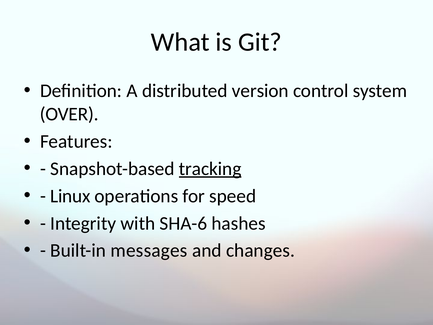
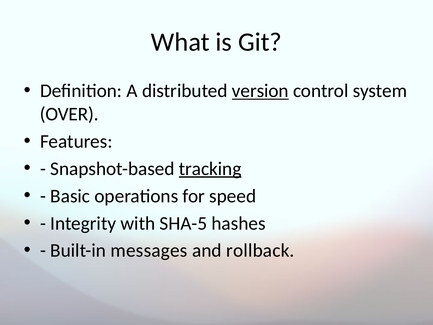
version underline: none -> present
Linux: Linux -> Basic
SHA-6: SHA-6 -> SHA-5
changes: changes -> rollback
